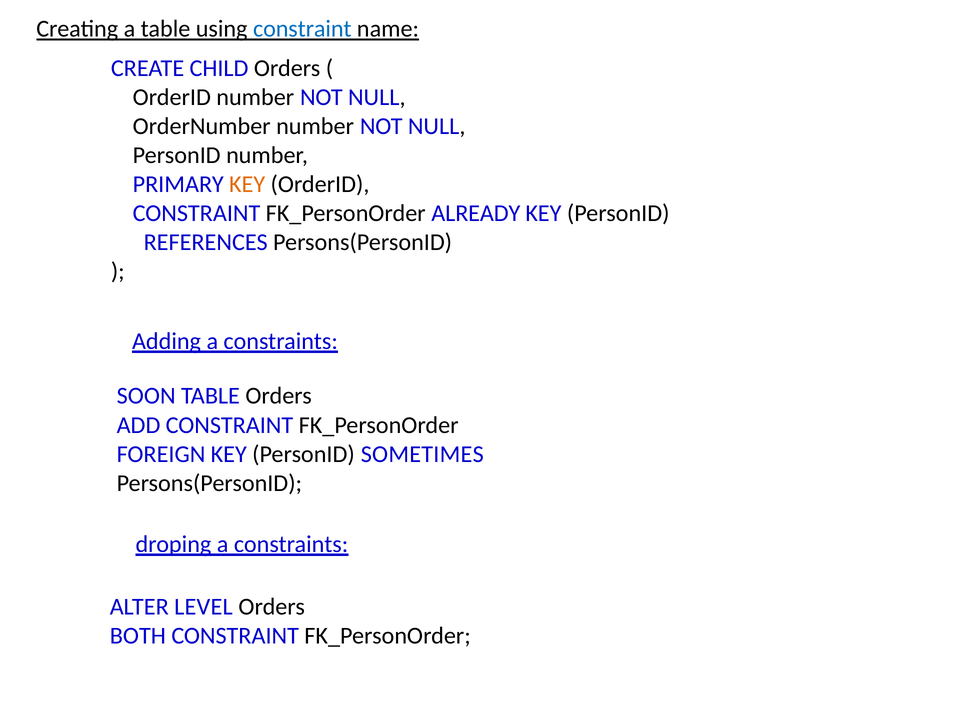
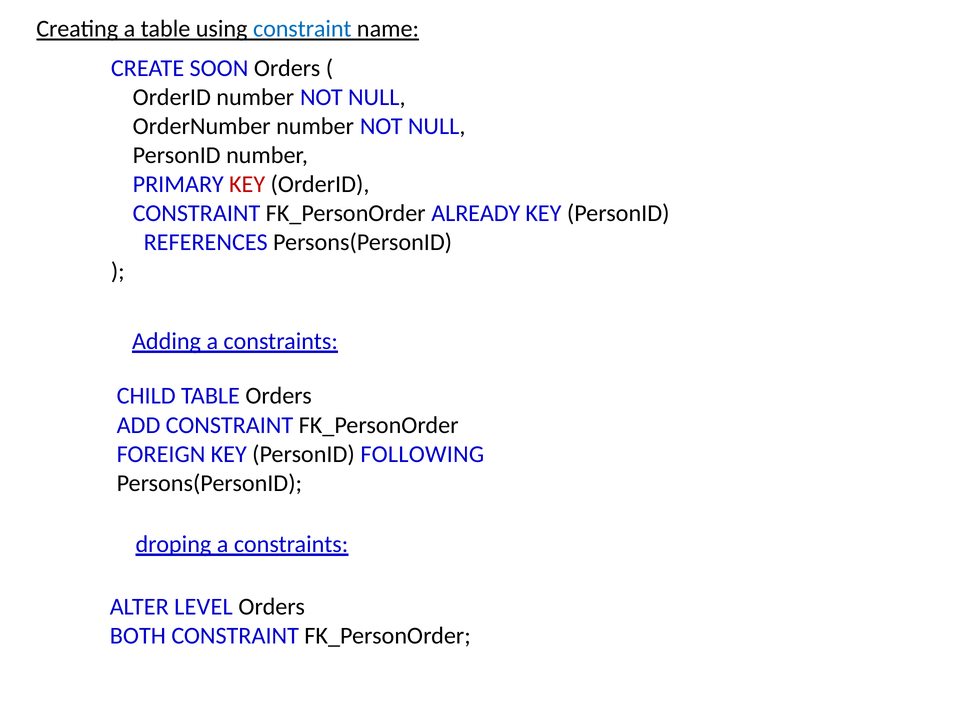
CHILD: CHILD -> SOON
KEY at (247, 184) colour: orange -> red
SOON: SOON -> CHILD
SOMETIMES: SOMETIMES -> FOLLOWING
